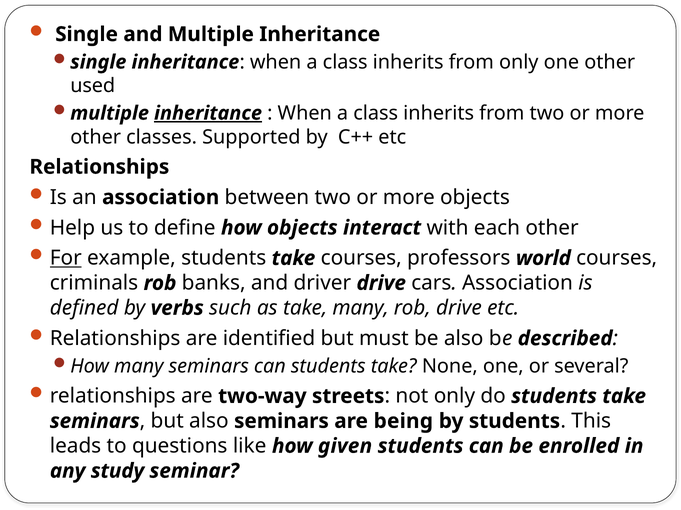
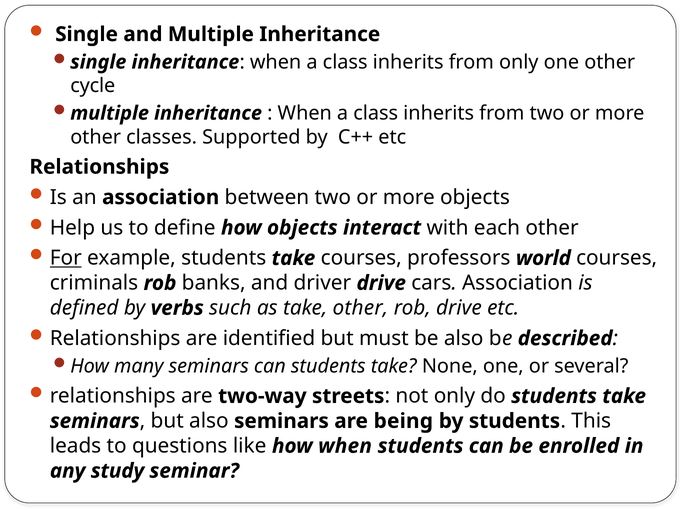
used: used -> cycle
inheritance at (208, 113) underline: present -> none
take many: many -> other
how given: given -> when
